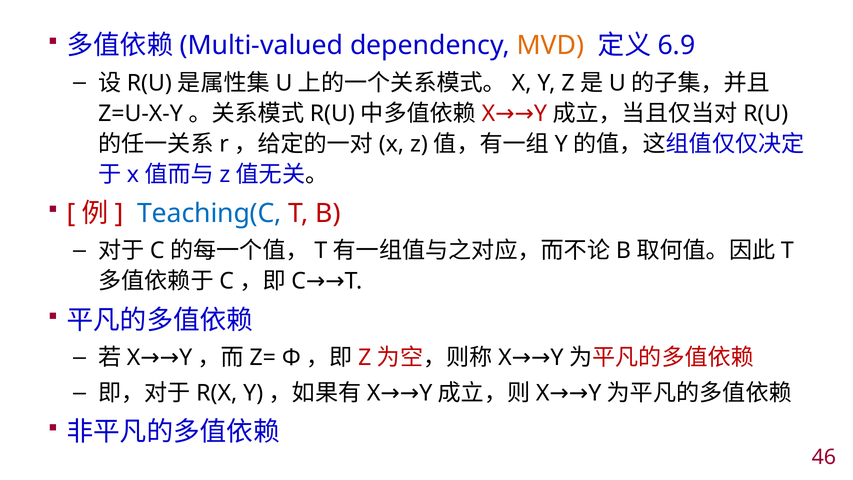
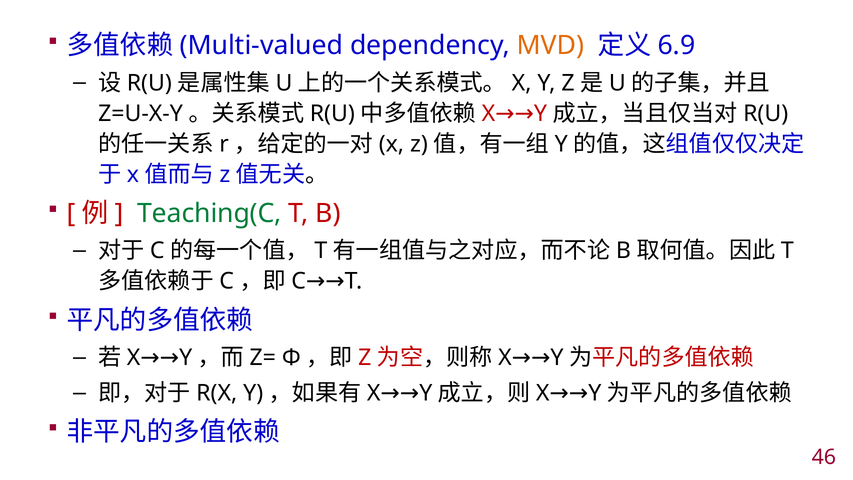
Teaching(C colour: blue -> green
